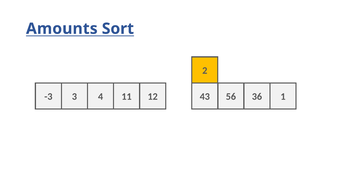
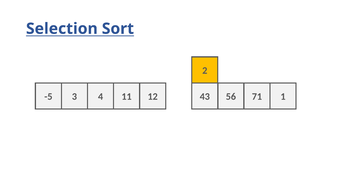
Amounts: Amounts -> Selection
-3: -3 -> -5
36: 36 -> 71
